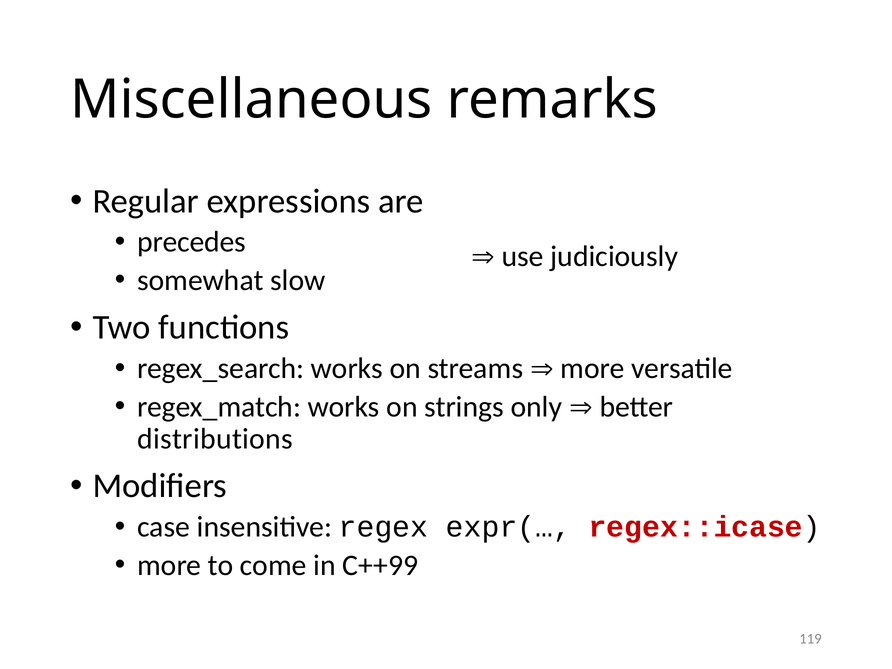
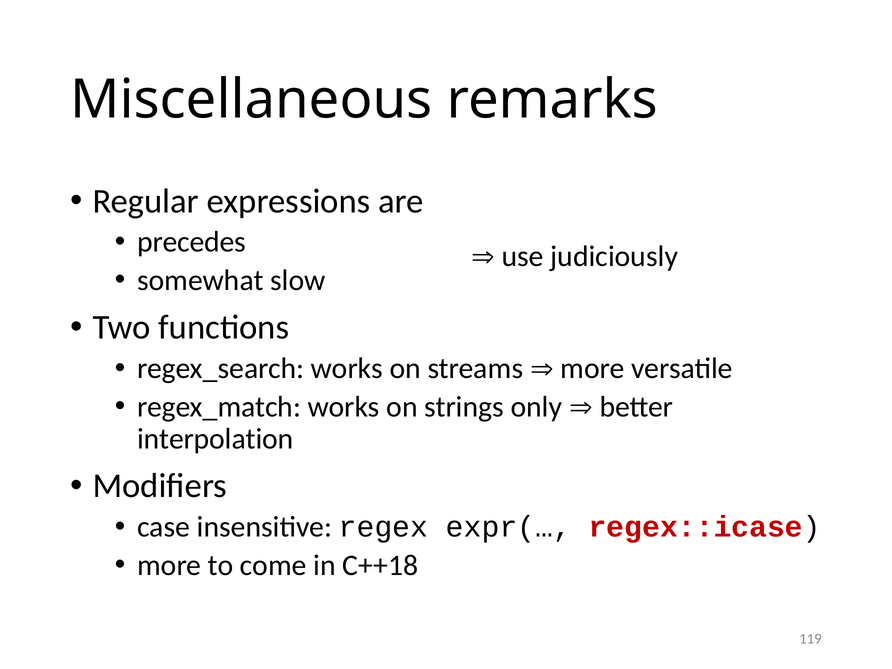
distributions: distributions -> interpolation
C++99: C++99 -> C++18
